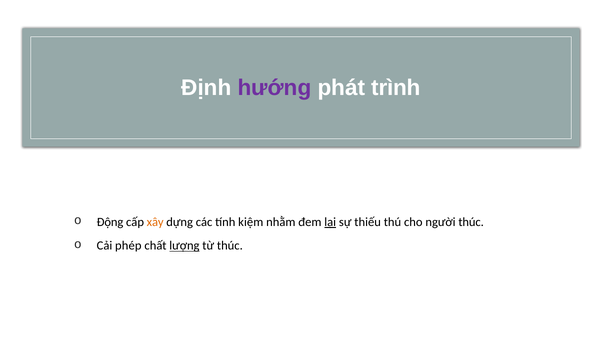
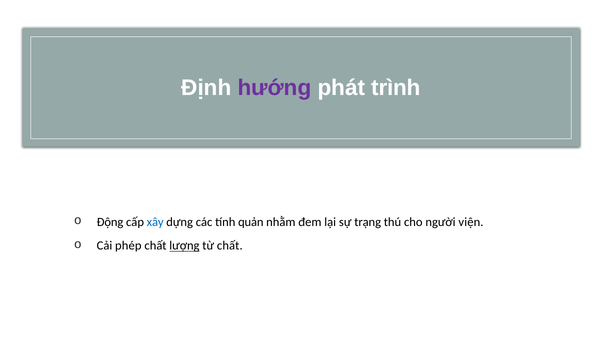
xây colour: orange -> blue
kiệm: kiệm -> quản
lại underline: present -> none
thiếu: thiếu -> trạng
người thúc: thúc -> viện
từ thúc: thúc -> chất
